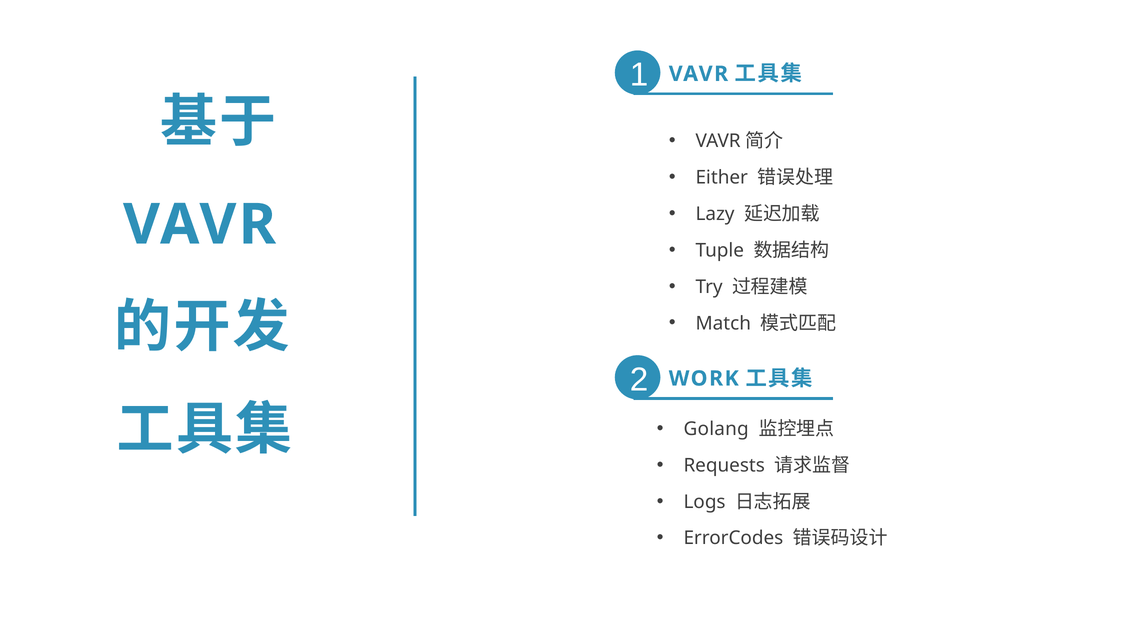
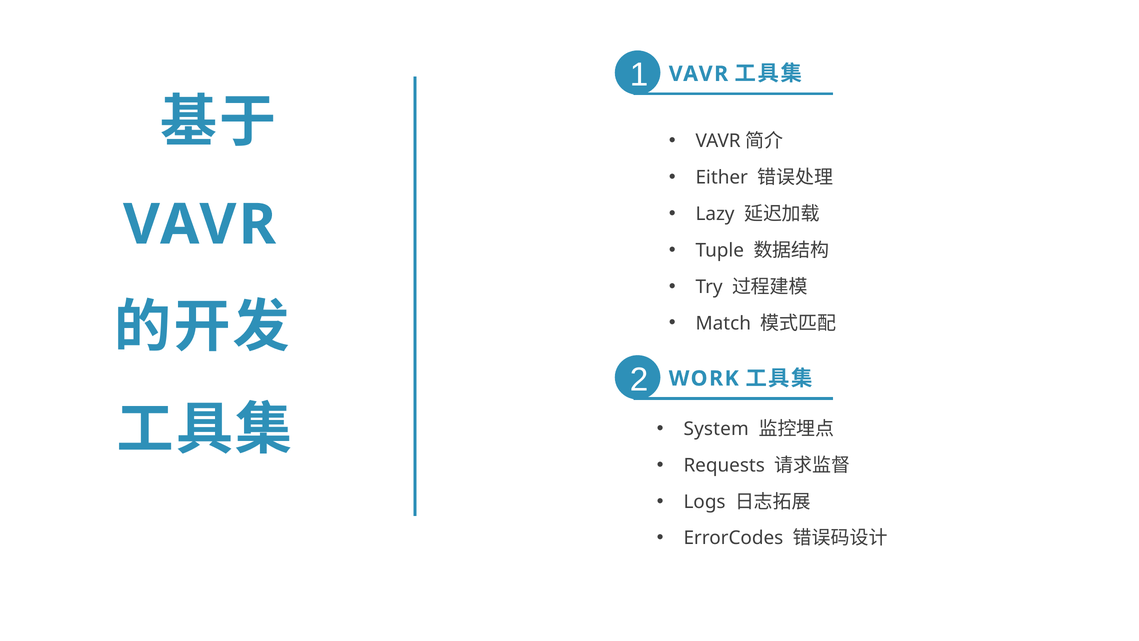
Golang: Golang -> System
